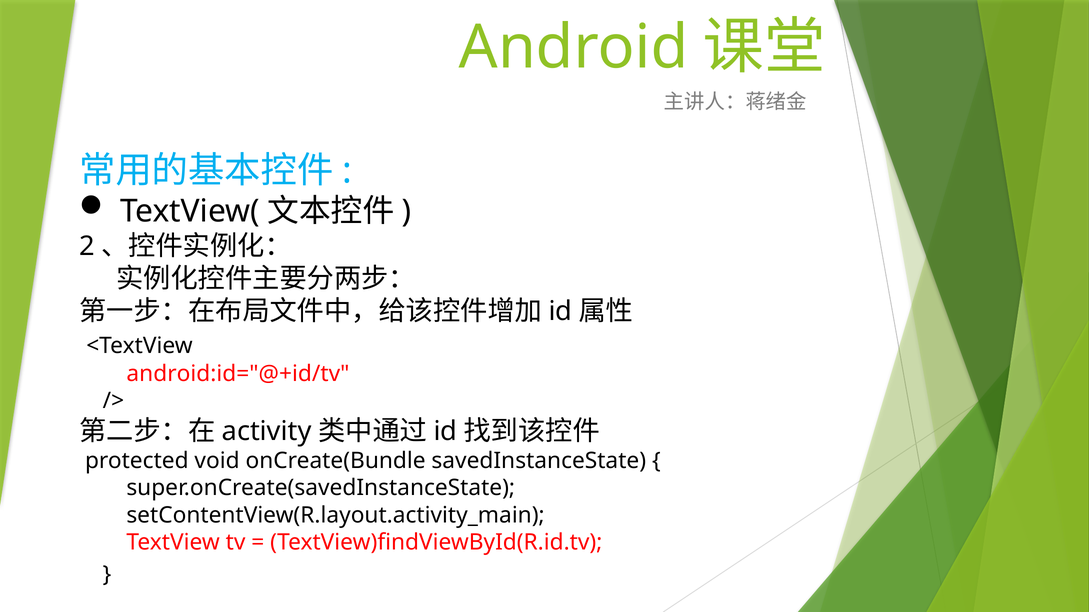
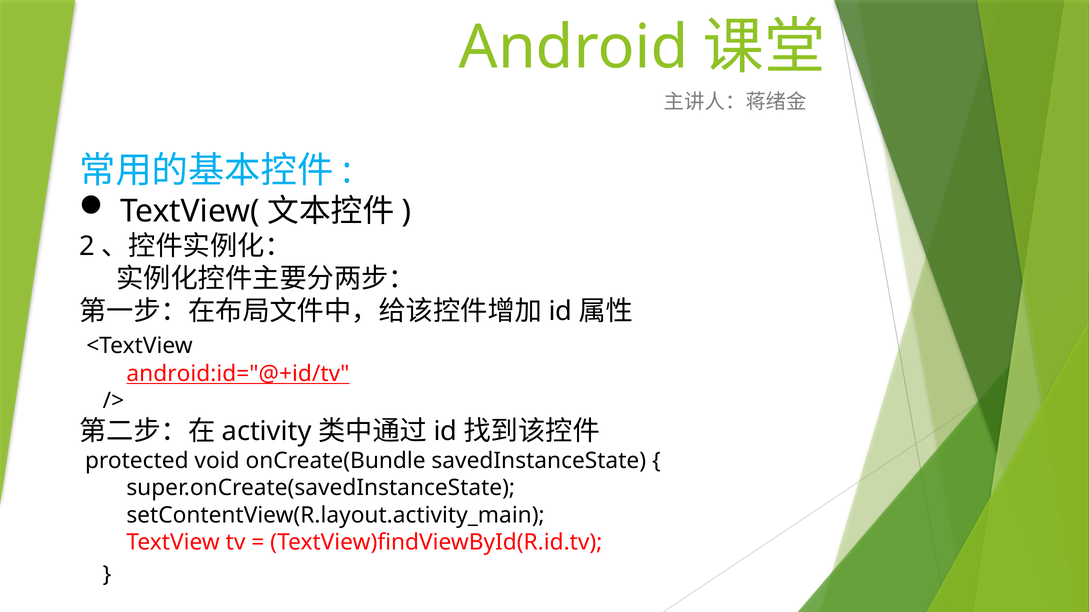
android:id="@+id/tv underline: none -> present
